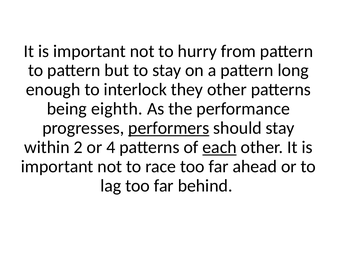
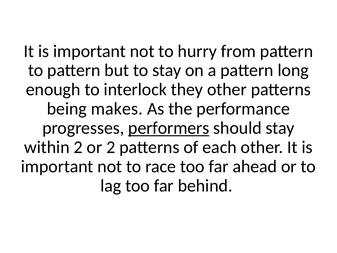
eighth: eighth -> makes
or 4: 4 -> 2
each underline: present -> none
